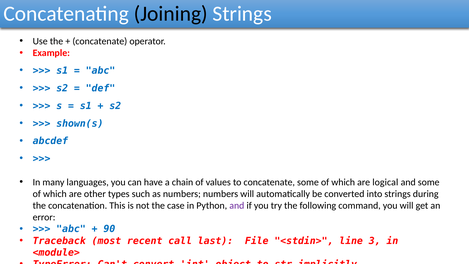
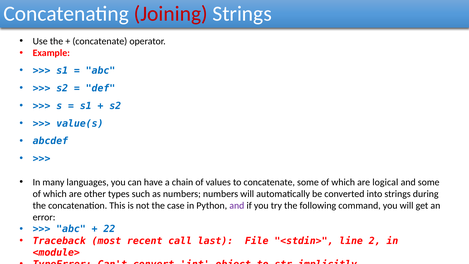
Joining colour: black -> red
shown(s: shown(s -> value(s
90: 90 -> 22
3: 3 -> 2
